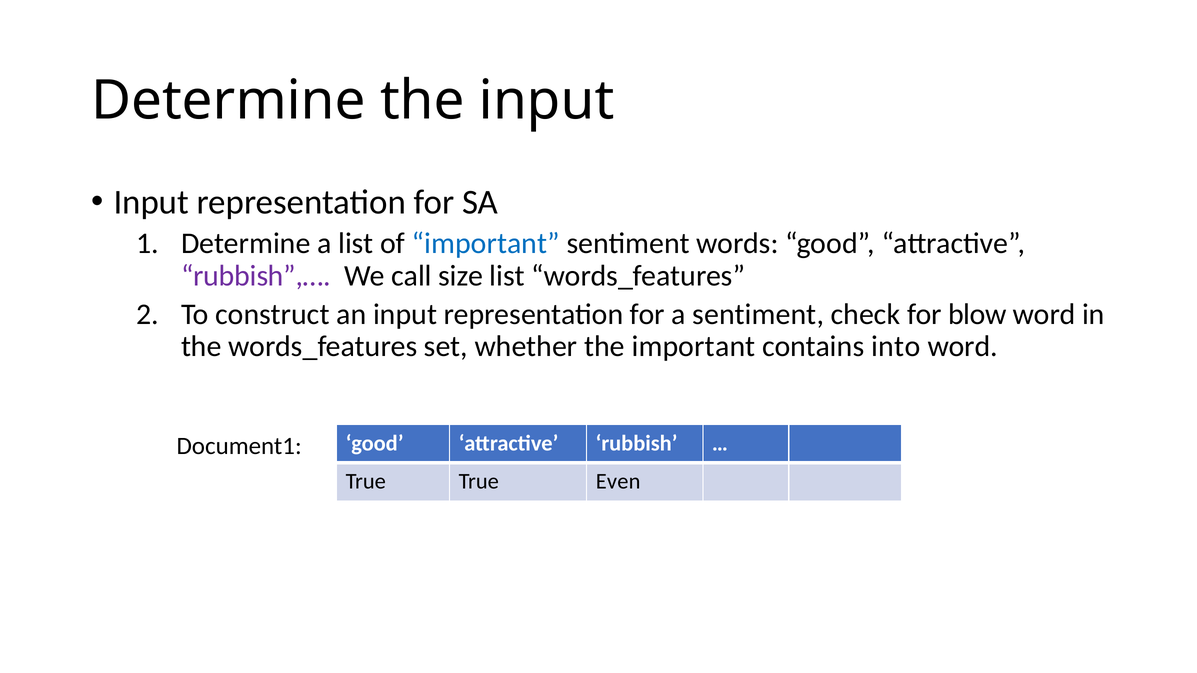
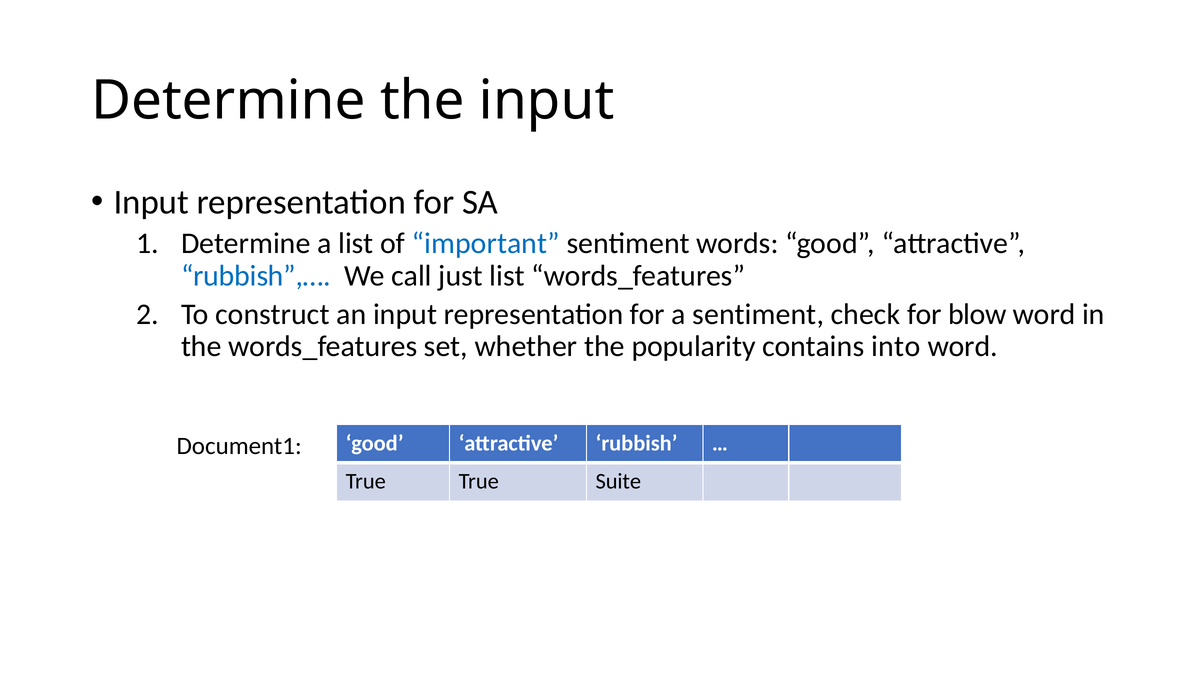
rubbish”,… colour: purple -> blue
size: size -> just
the important: important -> popularity
Even: Even -> Suite
